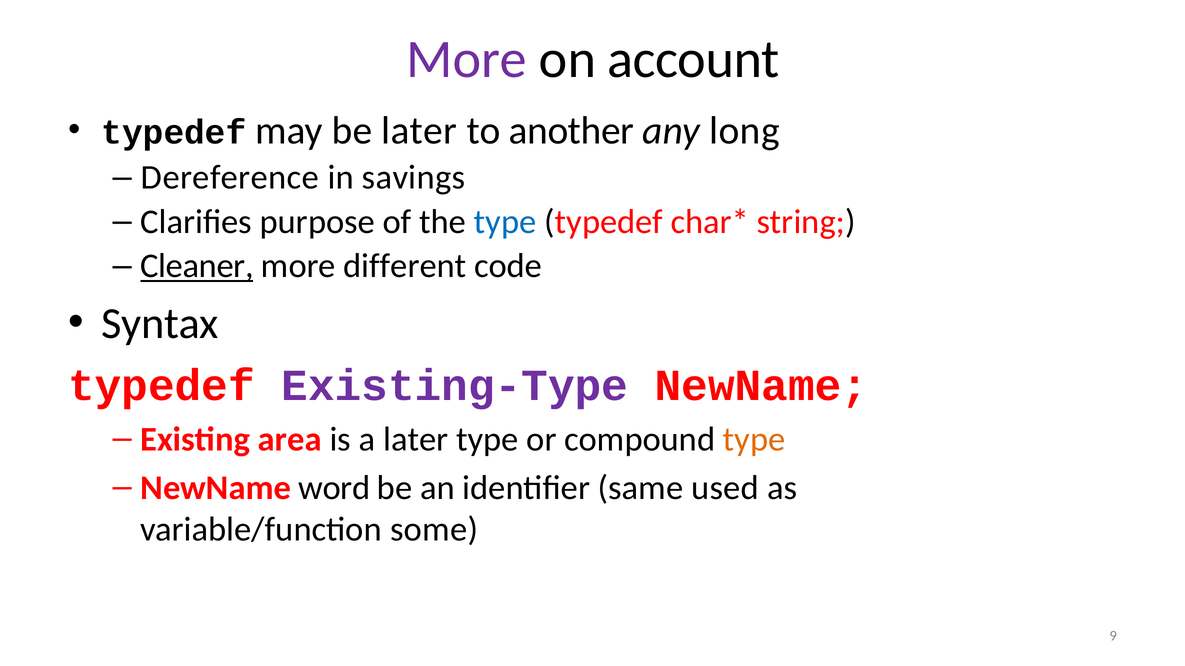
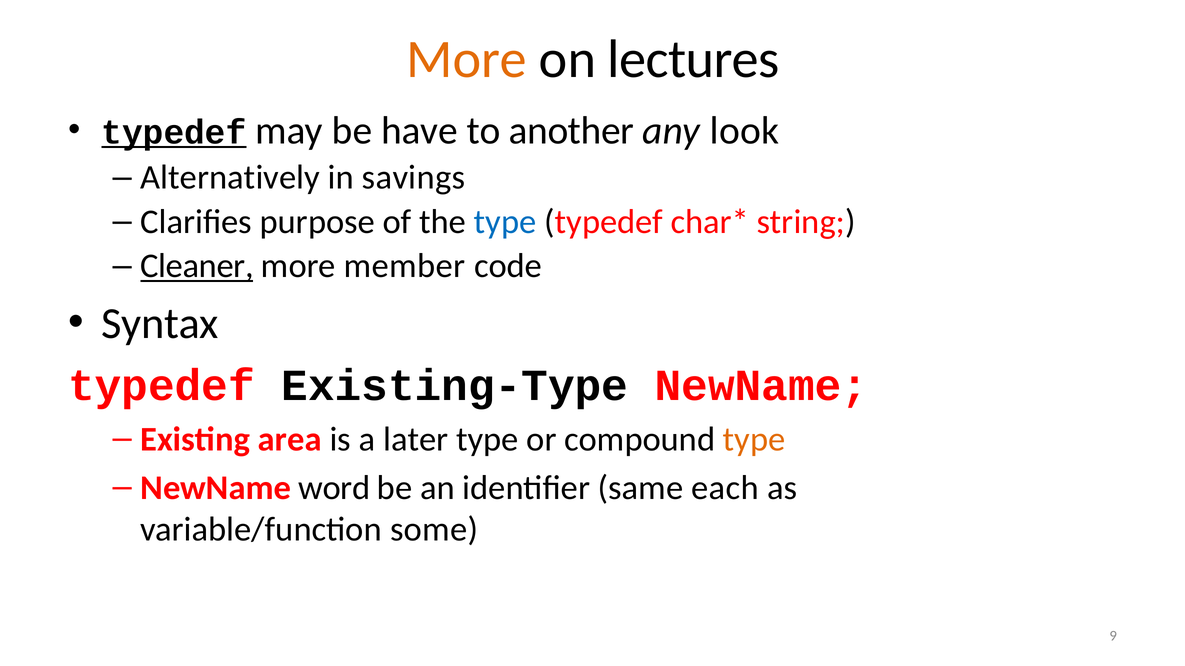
More at (467, 59) colour: purple -> orange
account: account -> lectures
typedef at (174, 132) underline: none -> present
be later: later -> have
long: long -> look
Dereference: Dereference -> Alternatively
different: different -> member
Existing-Type colour: purple -> black
used: used -> each
